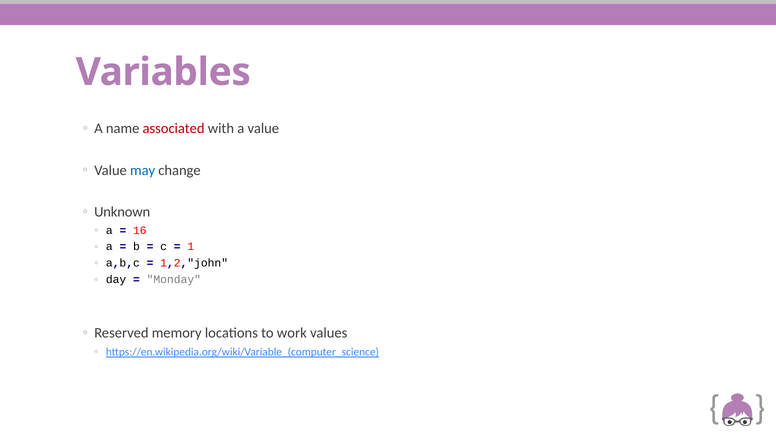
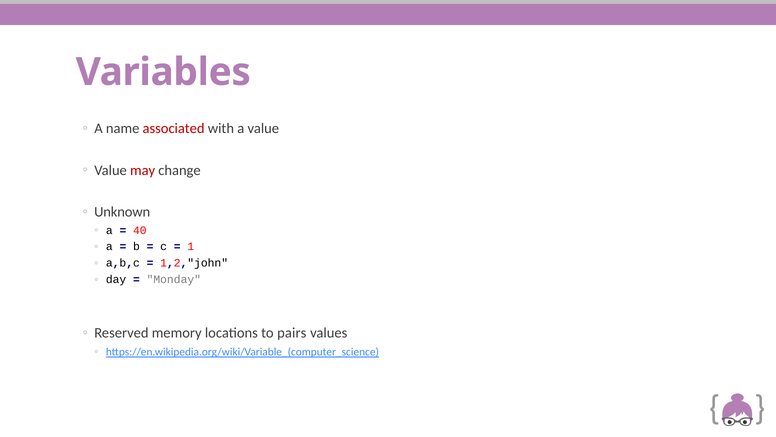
may colour: blue -> red
16: 16 -> 40
work: work -> pairs
